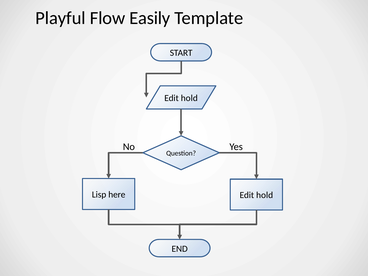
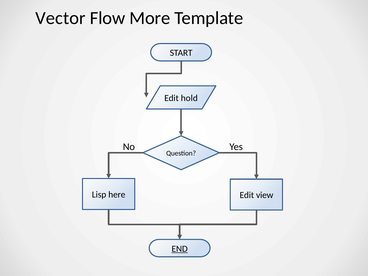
Playful: Playful -> Vector
Easily: Easily -> More
hold at (265, 195): hold -> view
END underline: none -> present
